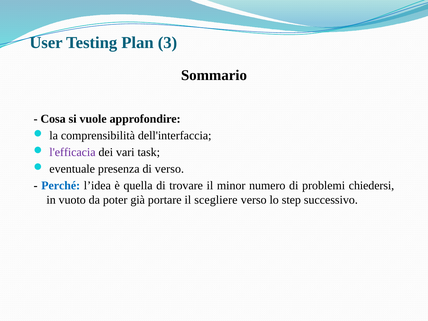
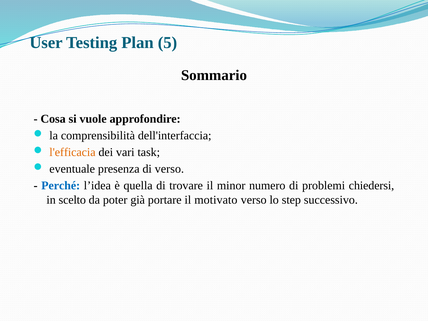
3: 3 -> 5
l'efficacia colour: purple -> orange
vuoto: vuoto -> scelto
scegliere: scegliere -> motivato
